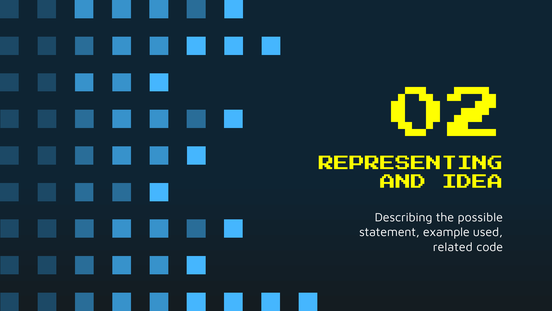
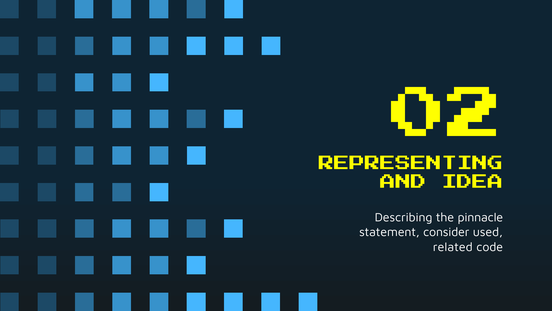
possible: possible -> pinnacle
example: example -> consider
